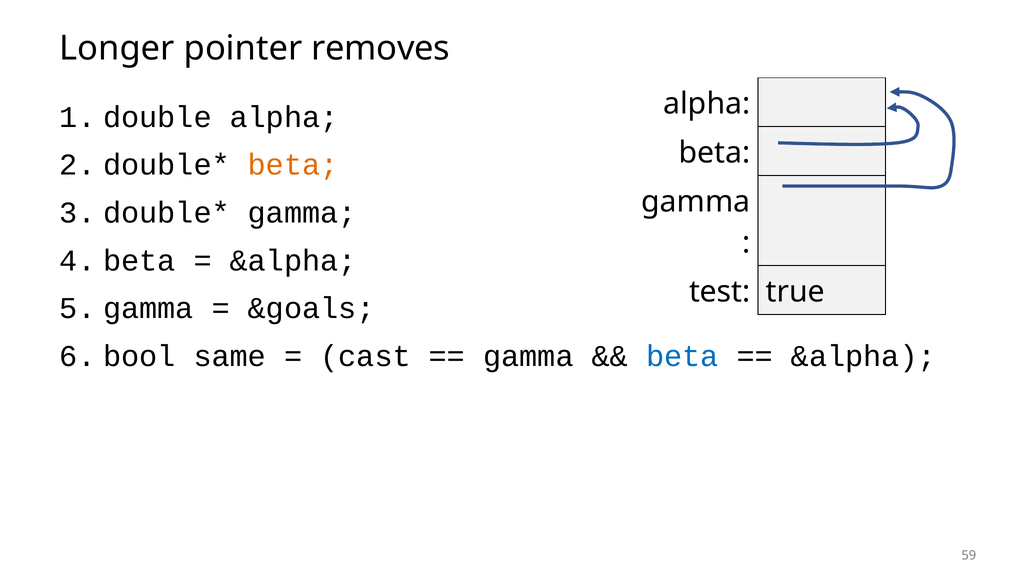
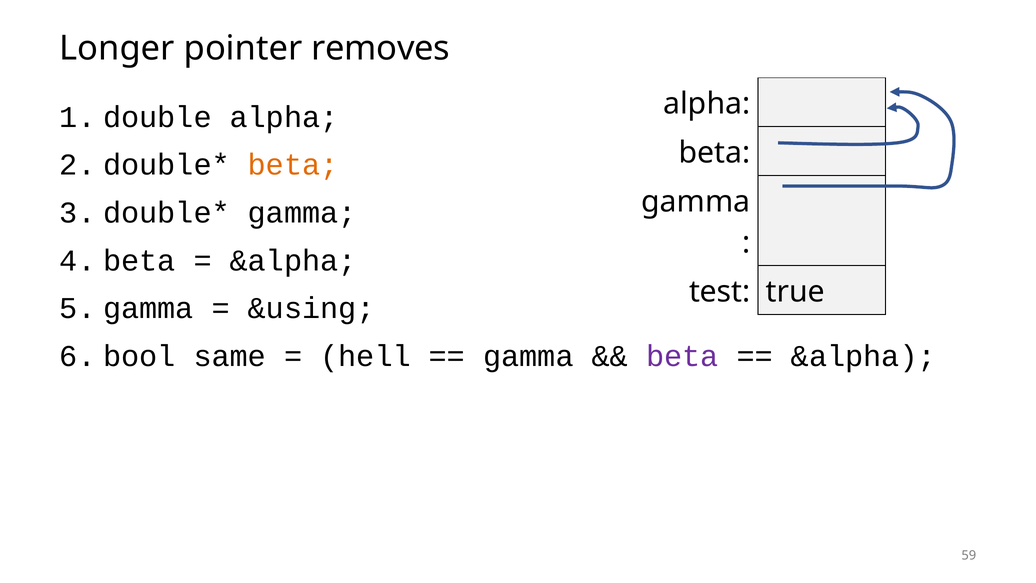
&goals: &goals -> &using
cast: cast -> hell
beta at (682, 356) colour: blue -> purple
